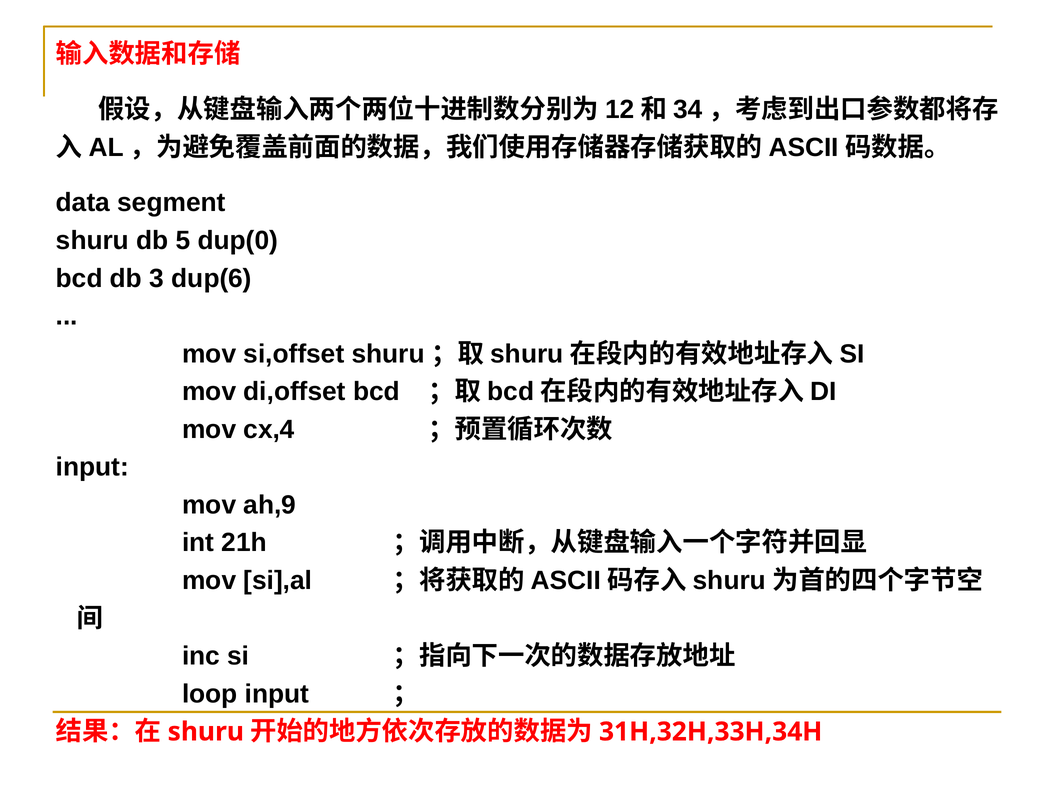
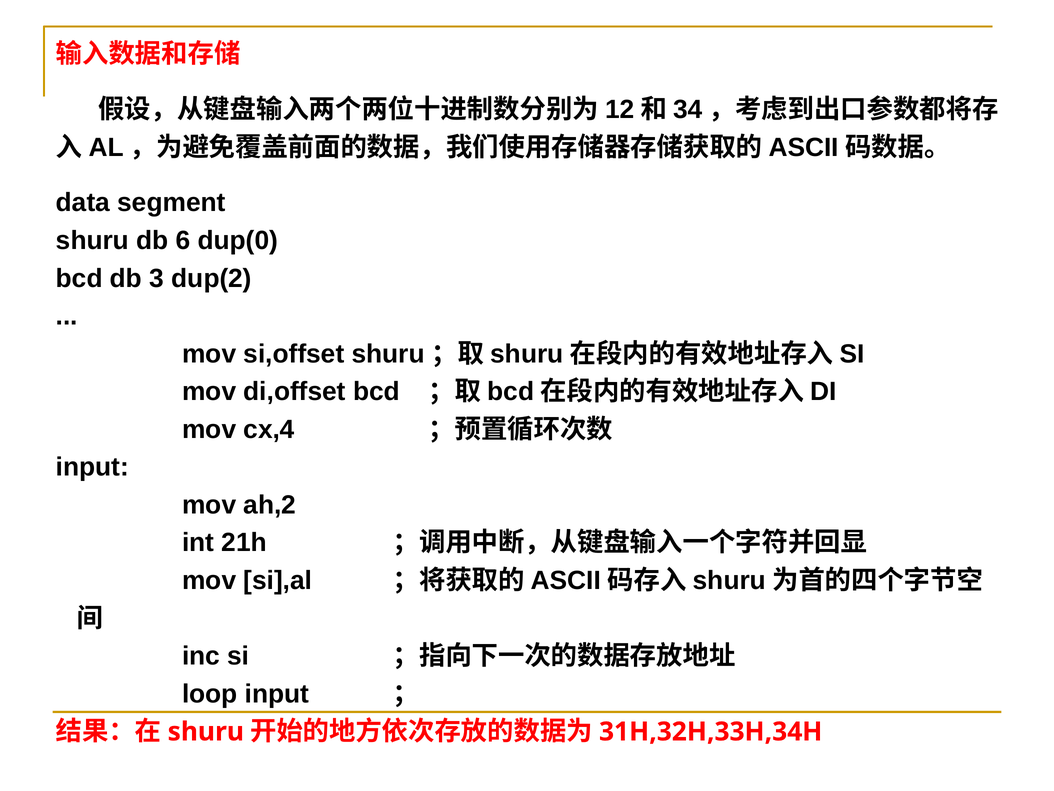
5: 5 -> 6
dup(6: dup(6 -> dup(2
ah,9: ah,9 -> ah,2
